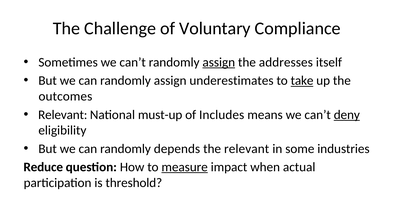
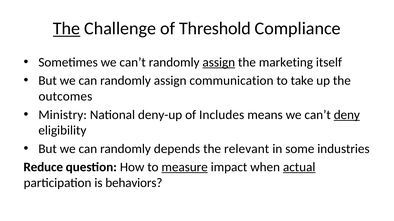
The at (67, 29) underline: none -> present
Voluntary: Voluntary -> Threshold
addresses: addresses -> marketing
underestimates: underestimates -> communication
take underline: present -> none
Relevant at (63, 115): Relevant -> Ministry
must-up: must-up -> deny-up
actual underline: none -> present
threshold: threshold -> behaviors
